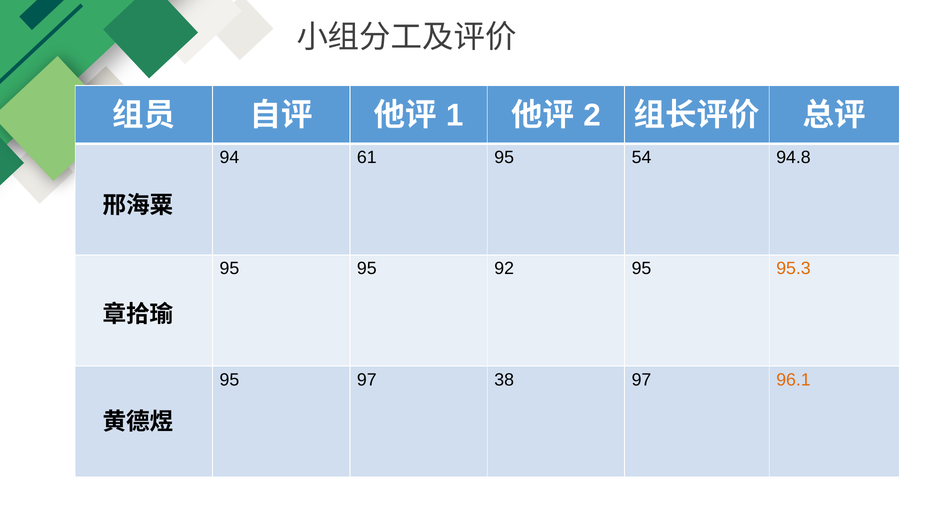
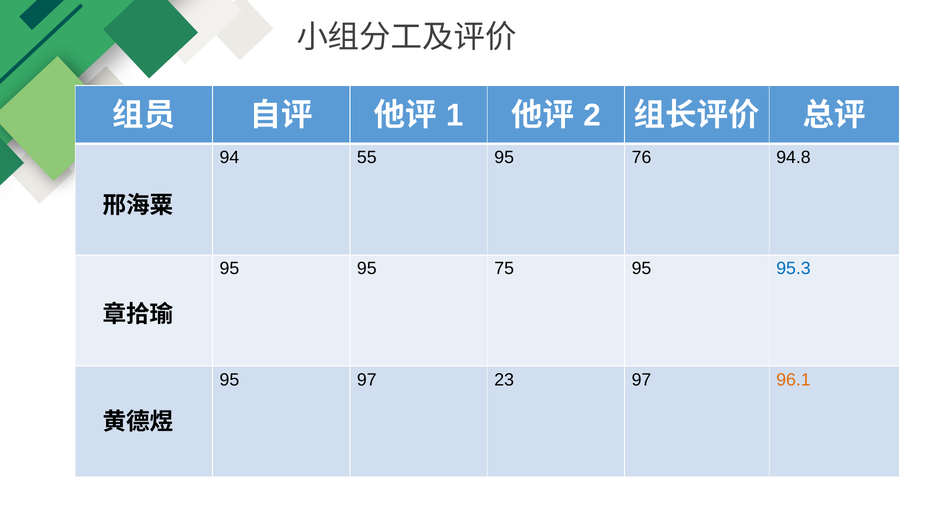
61: 61 -> 55
54: 54 -> 76
92: 92 -> 75
95.3 colour: orange -> blue
38: 38 -> 23
